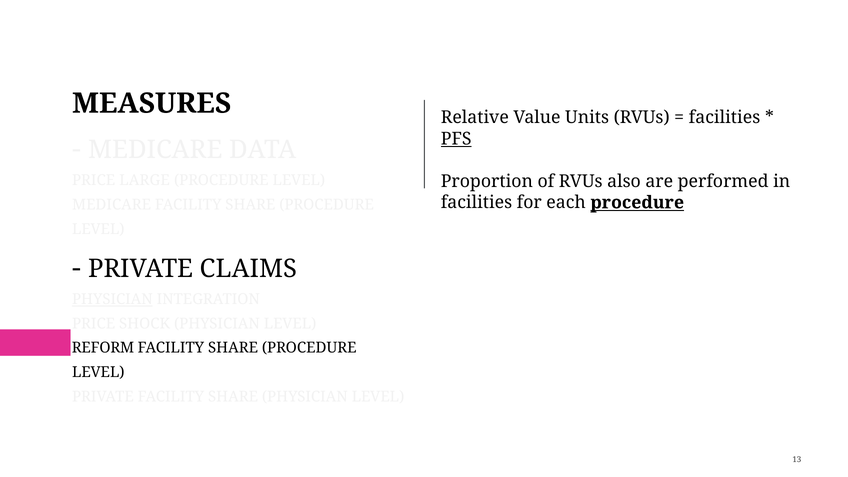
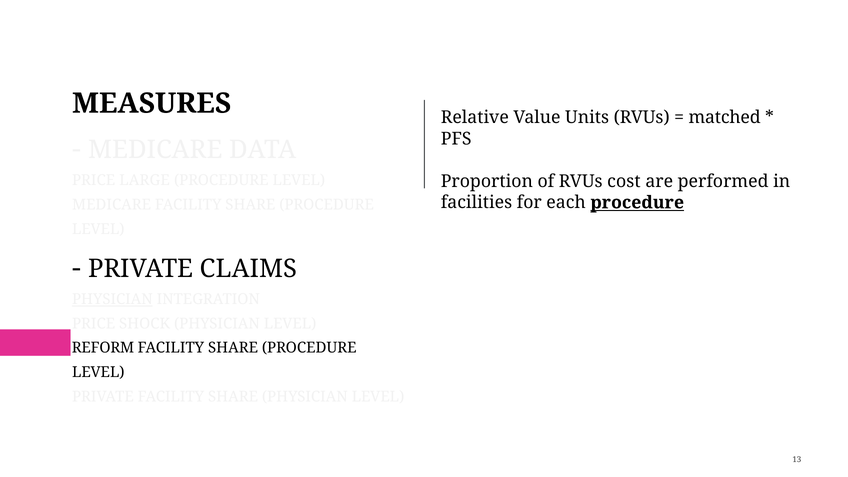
facilities at (724, 118): facilities -> matched
PFS underline: present -> none
also: also -> cost
